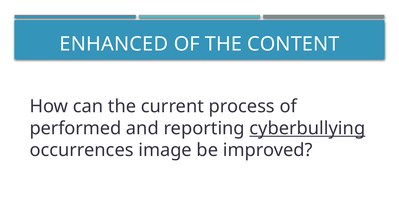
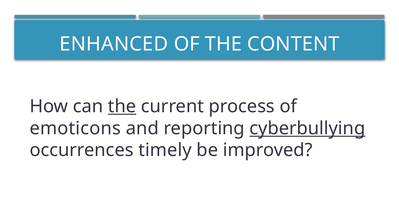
the at (122, 107) underline: none -> present
performed: performed -> emoticons
image: image -> timely
